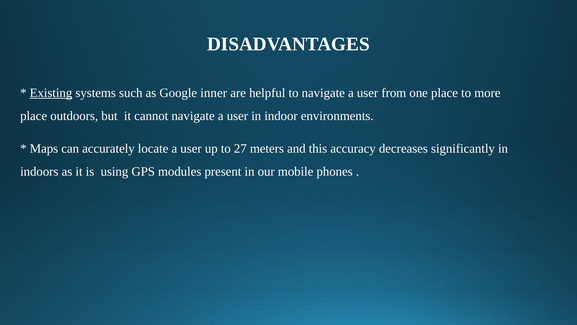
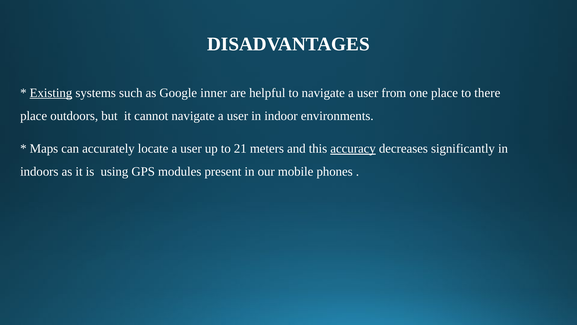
more: more -> there
27: 27 -> 21
accuracy underline: none -> present
